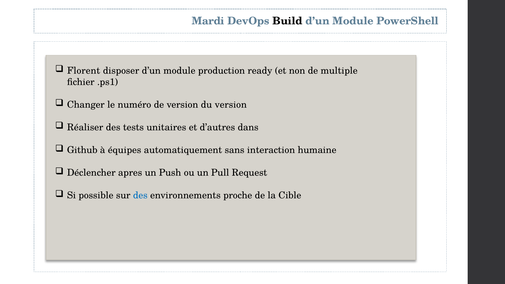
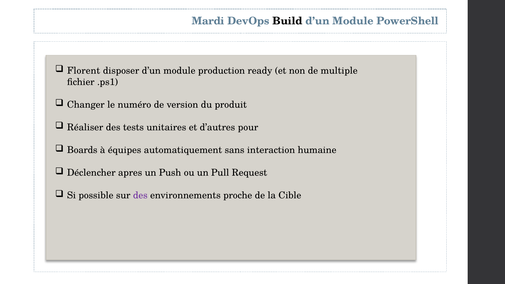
du version: version -> produit
dans: dans -> pour
Github: Github -> Boards
des at (140, 196) colour: blue -> purple
